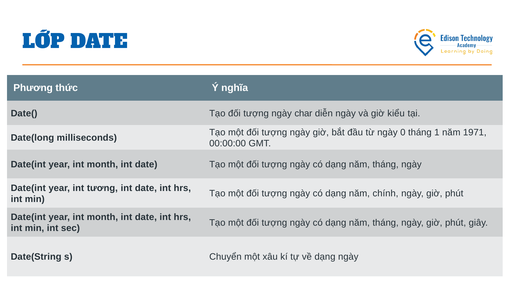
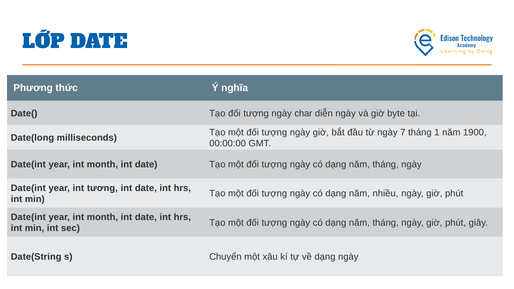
kiểu: kiểu -> byte
0: 0 -> 7
1971: 1971 -> 1900
chính: chính -> nhiều
